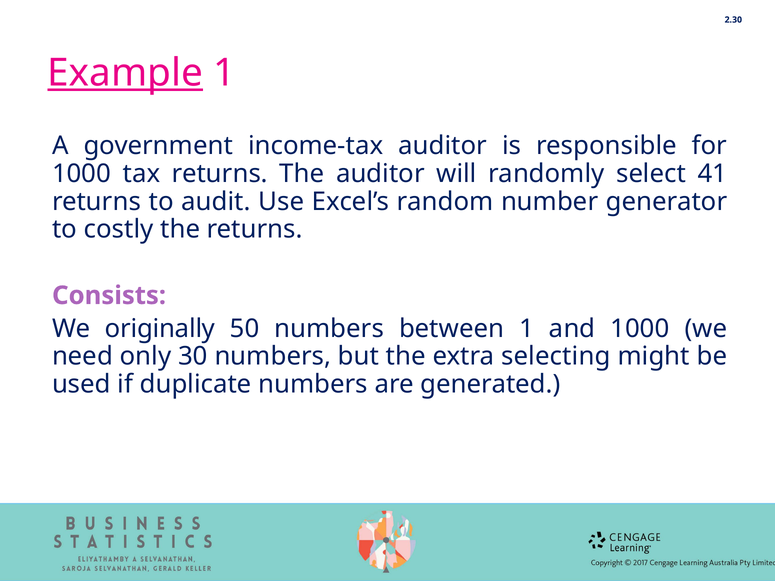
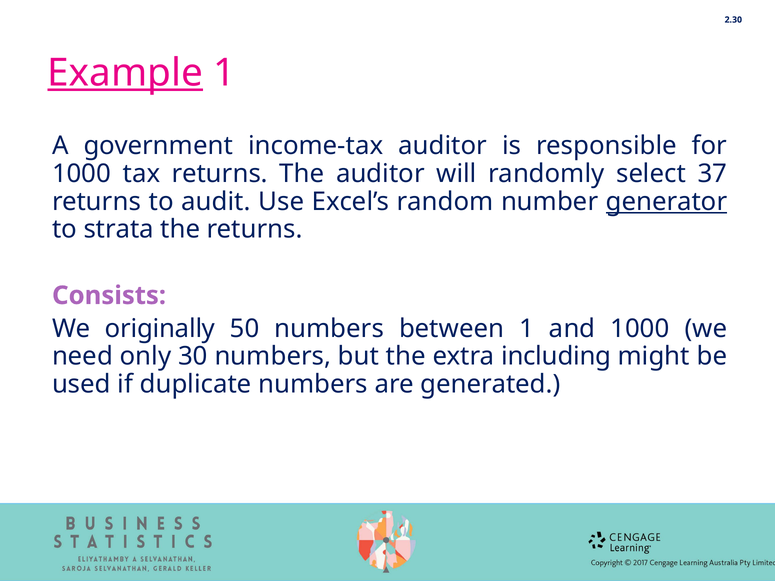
41: 41 -> 37
generator underline: none -> present
costly: costly -> strata
selecting: selecting -> including
